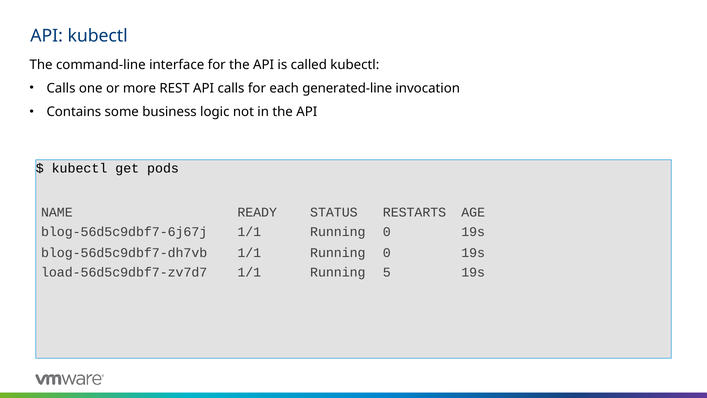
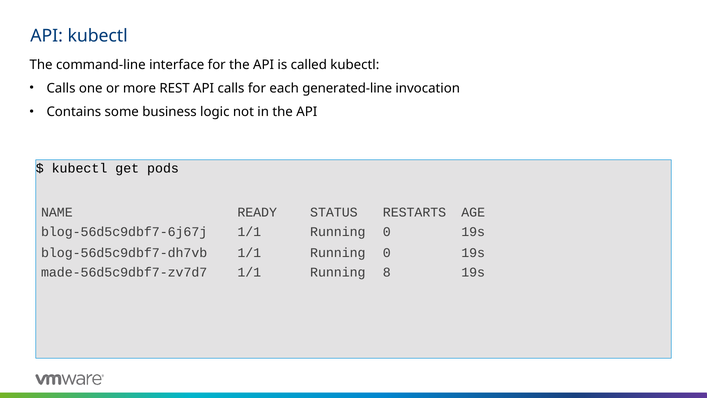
load-56d5c9dbf7-zv7d7: load-56d5c9dbf7-zv7d7 -> made-56d5c9dbf7-zv7d7
5: 5 -> 8
